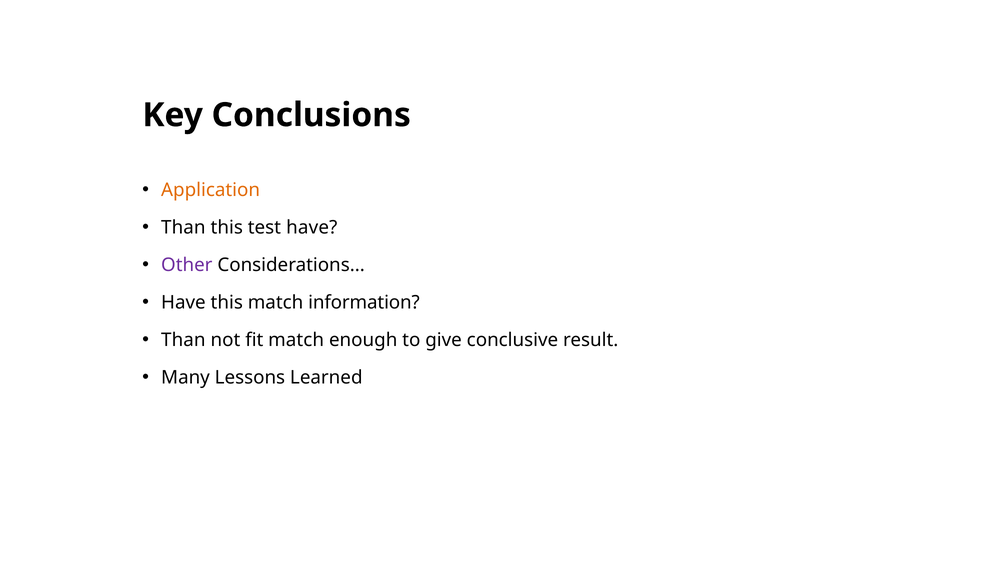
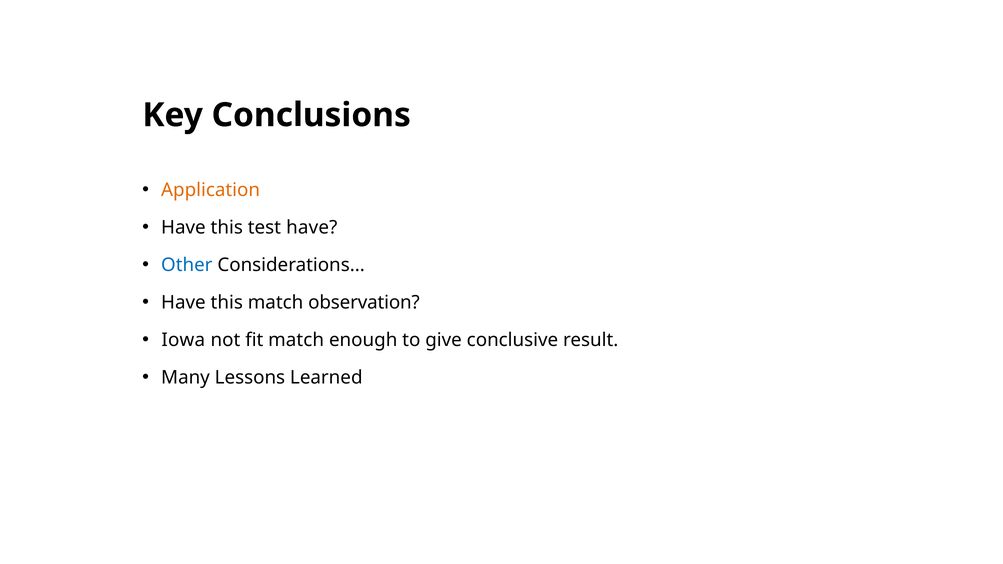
Than at (183, 228): Than -> Have
Other colour: purple -> blue
information: information -> observation
Than at (183, 340): Than -> Iowa
